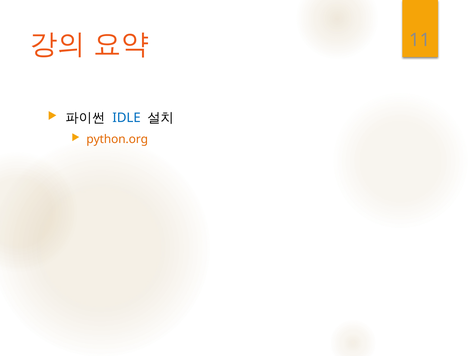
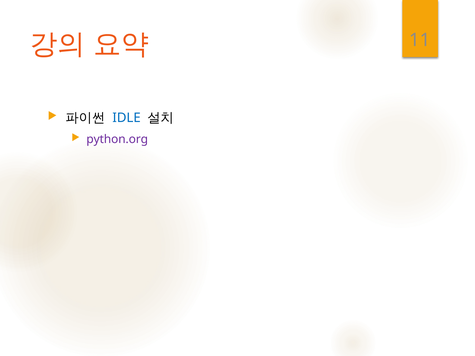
python.org colour: orange -> purple
